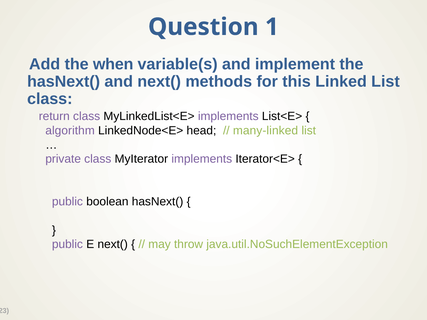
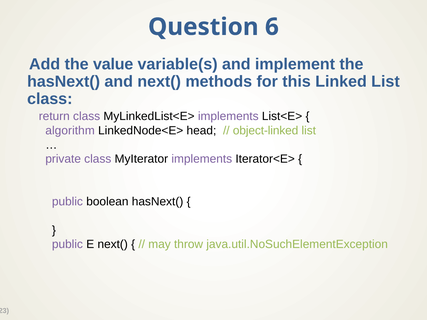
1: 1 -> 6
when: when -> value
many-linked: many-linked -> object-linked
